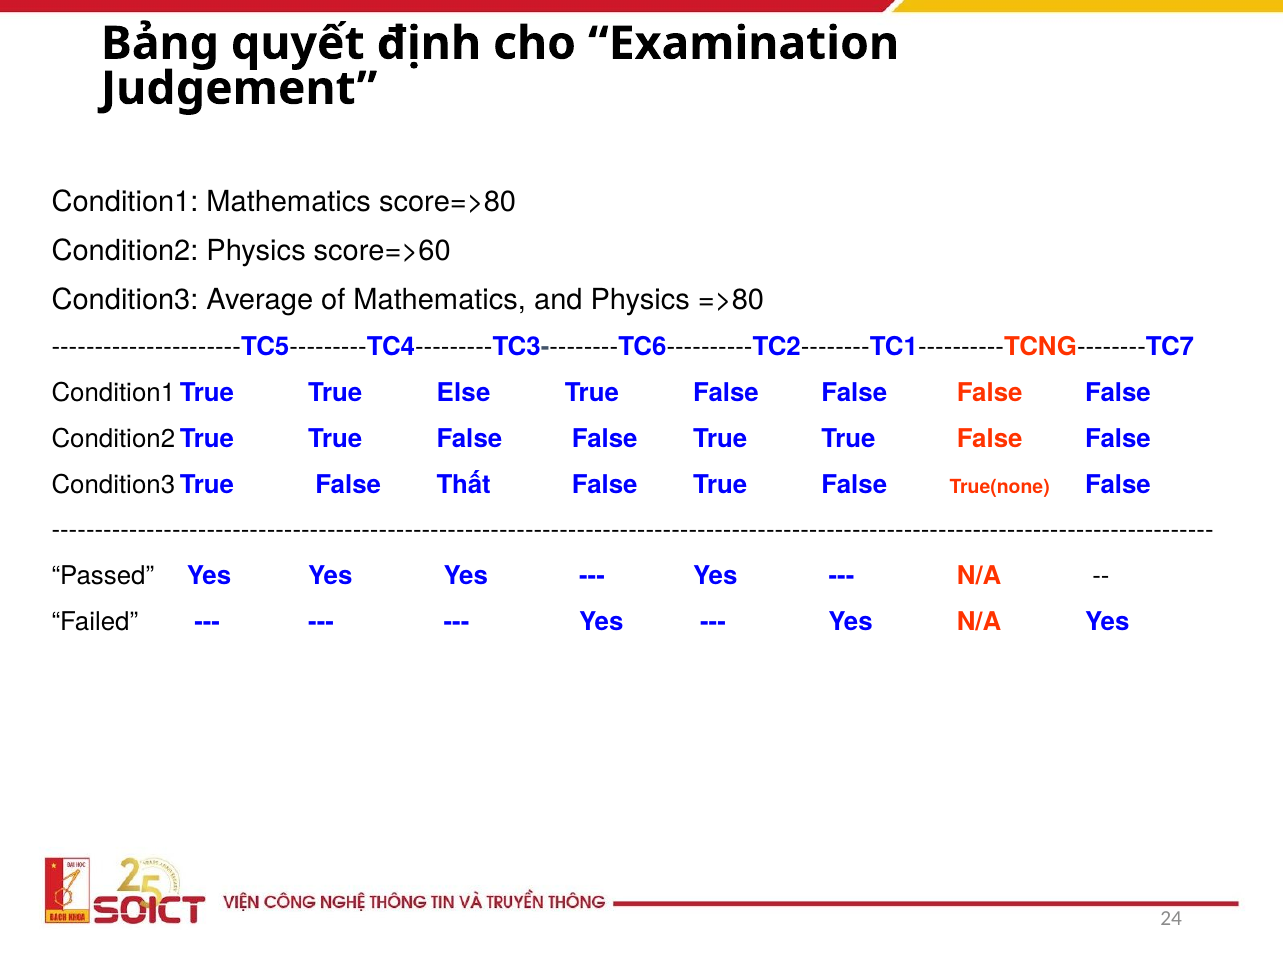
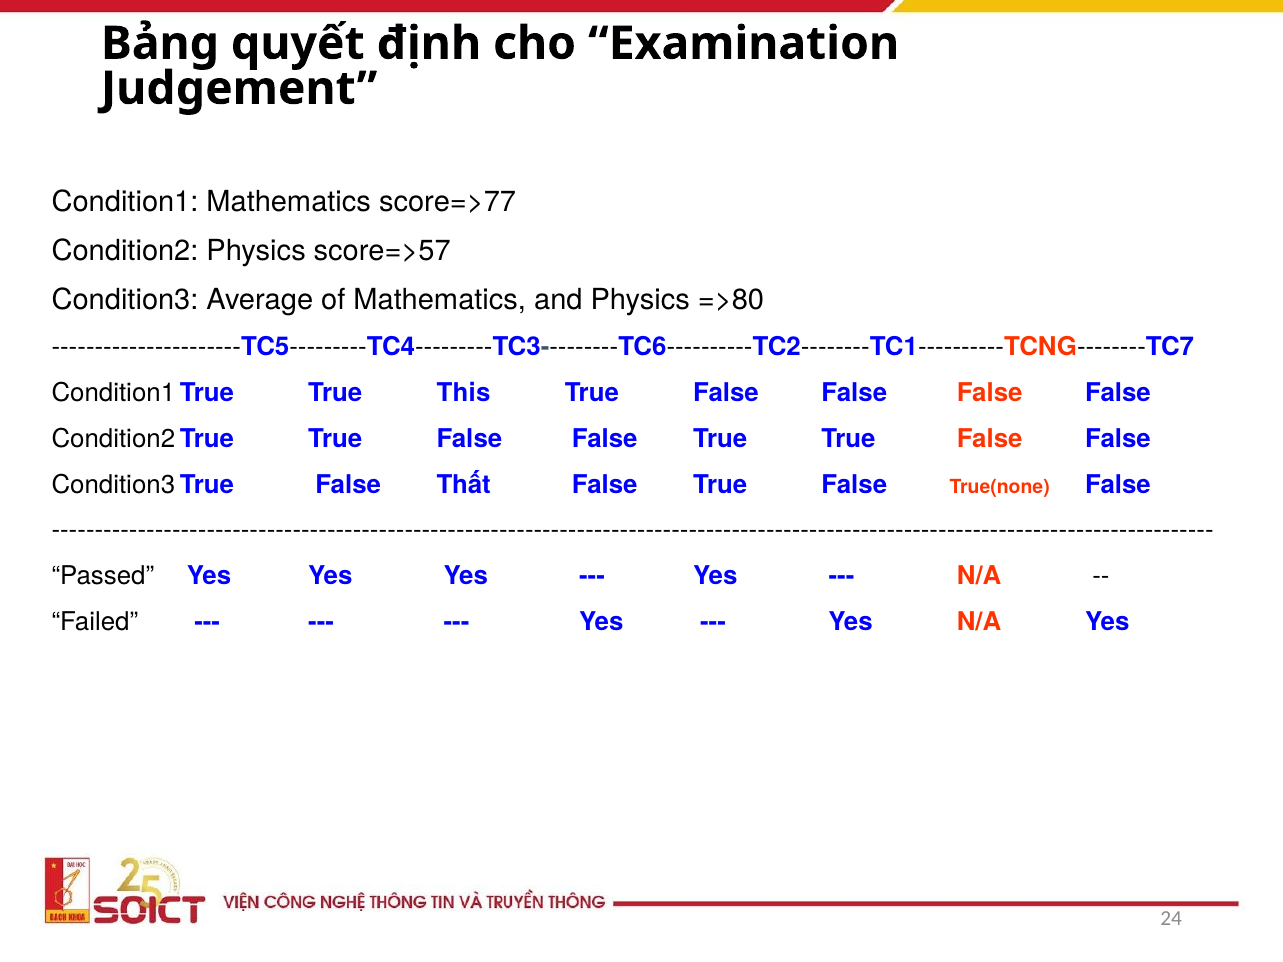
score=>80: score=>80 -> score=>77
score=>60: score=>60 -> score=>57
Else: Else -> This
